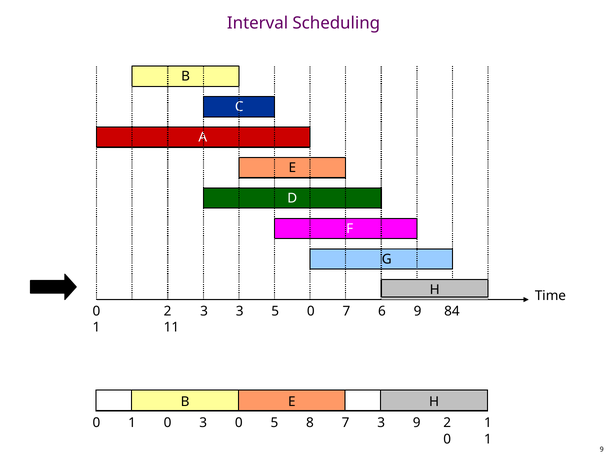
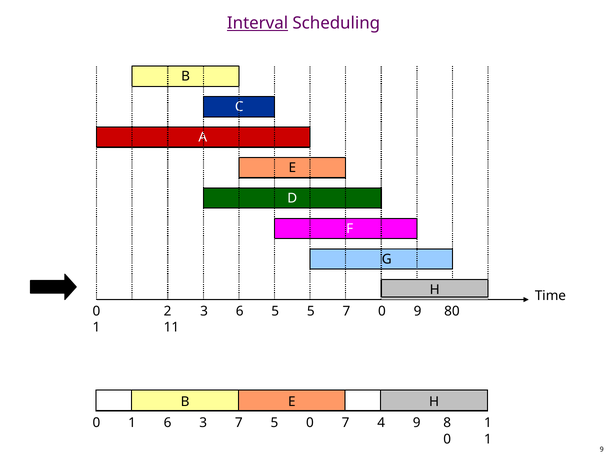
Interval underline: none -> present
3 3: 3 -> 6
5 0: 0 -> 5
7 6: 6 -> 0
84: 84 -> 80
1 0: 0 -> 6
3 0: 0 -> 7
5 8: 8 -> 0
7 3: 3 -> 4
9 2: 2 -> 8
